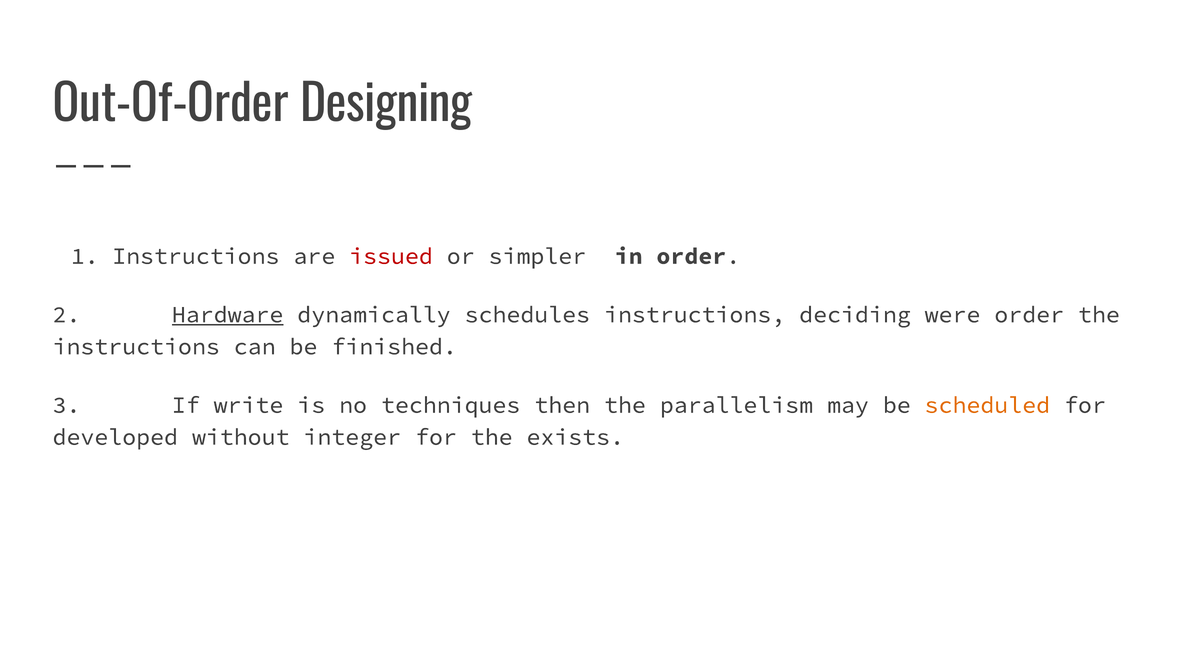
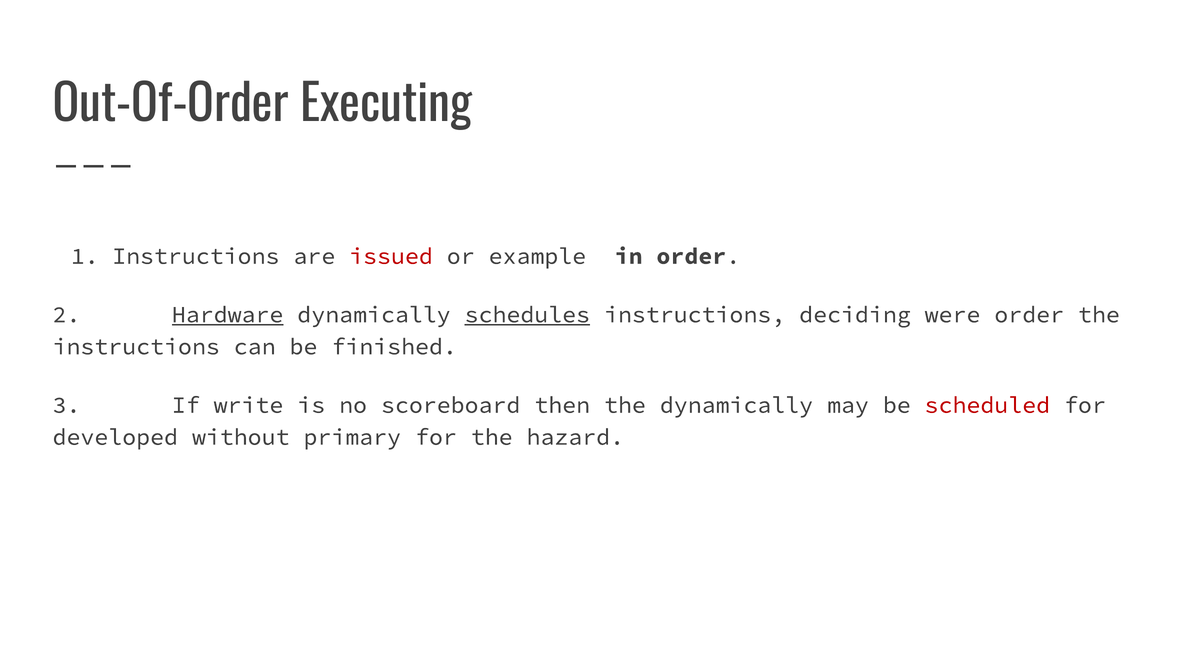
Designing: Designing -> Executing
simpler: simpler -> example
schedules underline: none -> present
techniques: techniques -> scoreboard
the parallelism: parallelism -> dynamically
scheduled colour: orange -> red
integer: integer -> primary
exists: exists -> hazard
